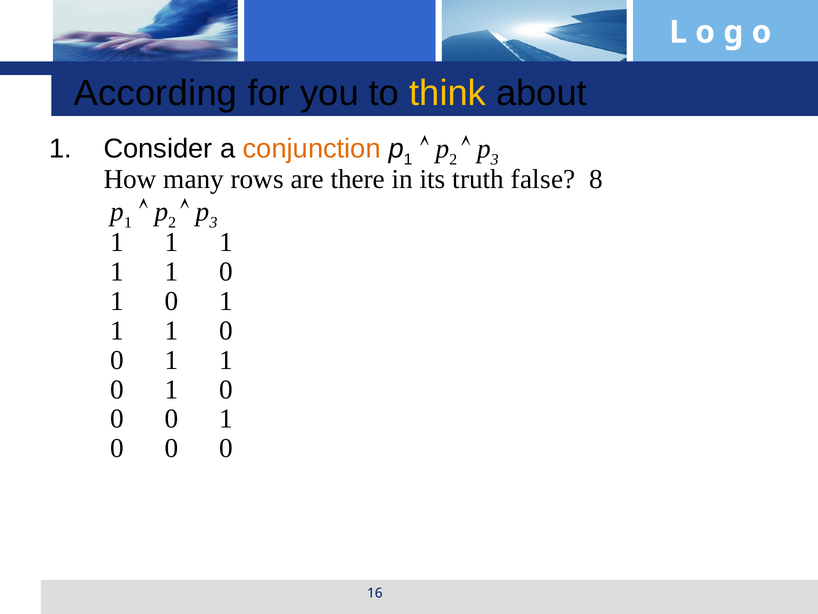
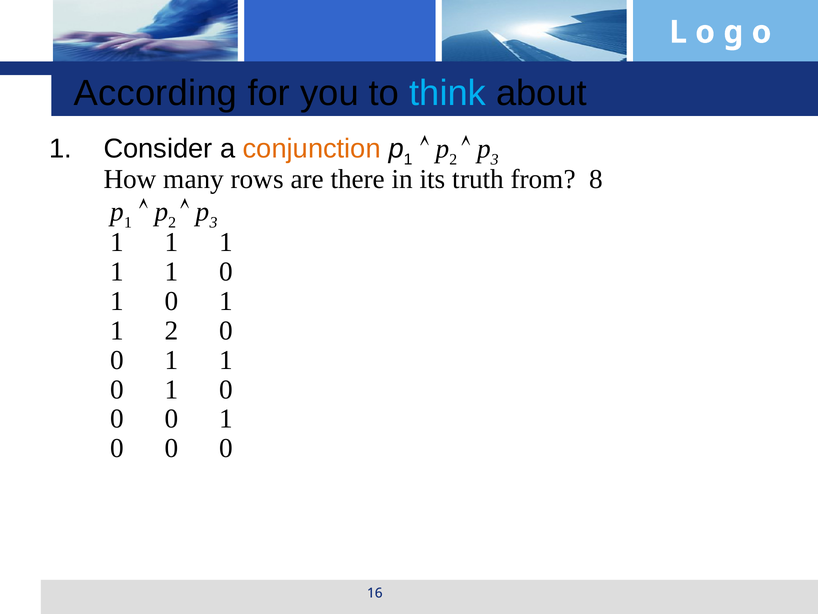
think colour: yellow -> light blue
false: false -> from
1 at (172, 330): 1 -> 2
